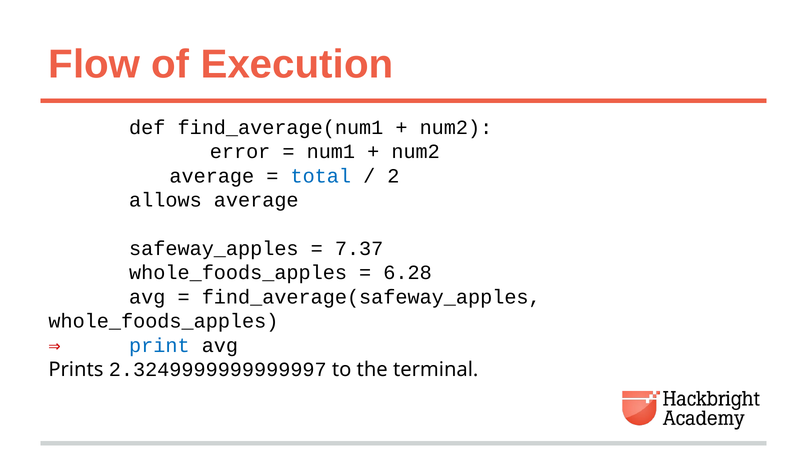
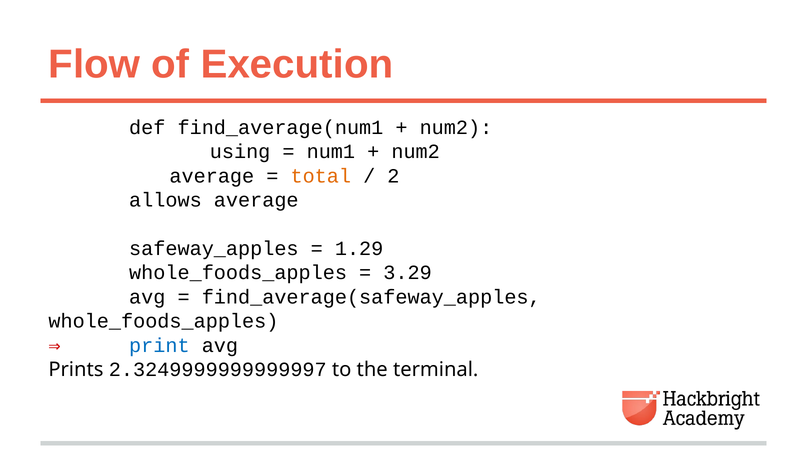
error: error -> using
total colour: blue -> orange
7.37: 7.37 -> 1.29
6.28: 6.28 -> 3.29
